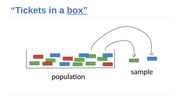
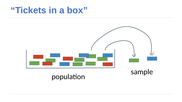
box underline: present -> none
